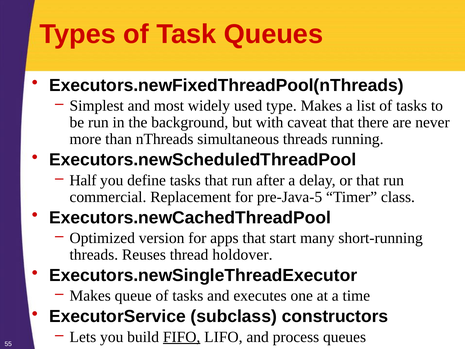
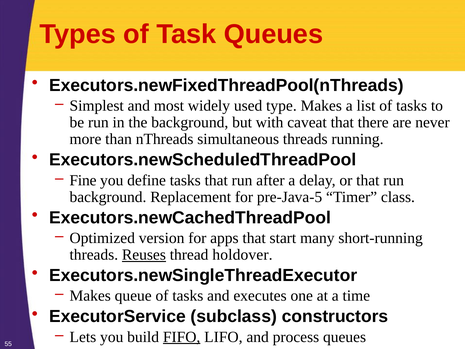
Half: Half -> Fine
commercial at (108, 197): commercial -> background
Reuses underline: none -> present
